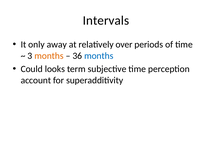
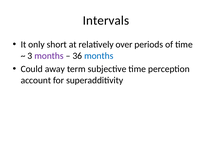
away: away -> short
months at (49, 56) colour: orange -> purple
looks: looks -> away
